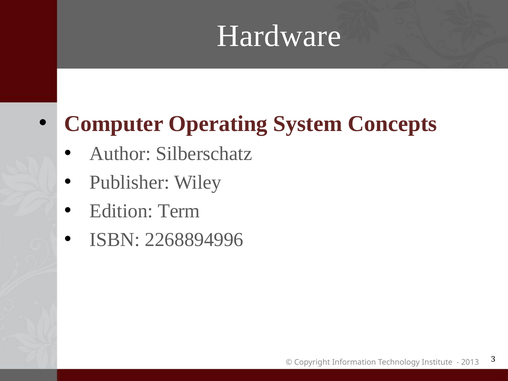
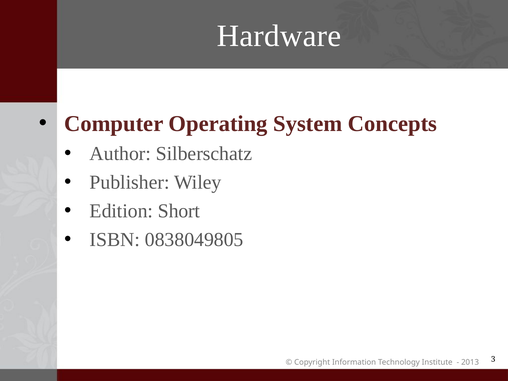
Term: Term -> Short
2268894996: 2268894996 -> 0838049805
